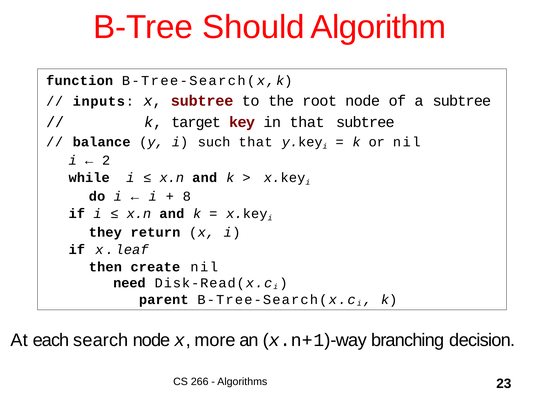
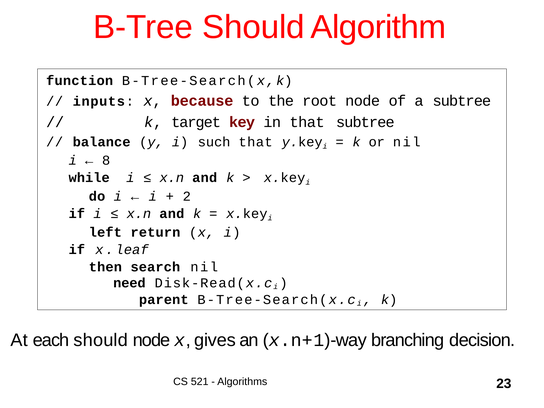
x subtree: subtree -> because
2: 2 -> 8
8: 8 -> 2
they: they -> left
create: create -> search
each search: search -> should
more: more -> gives
266: 266 -> 521
